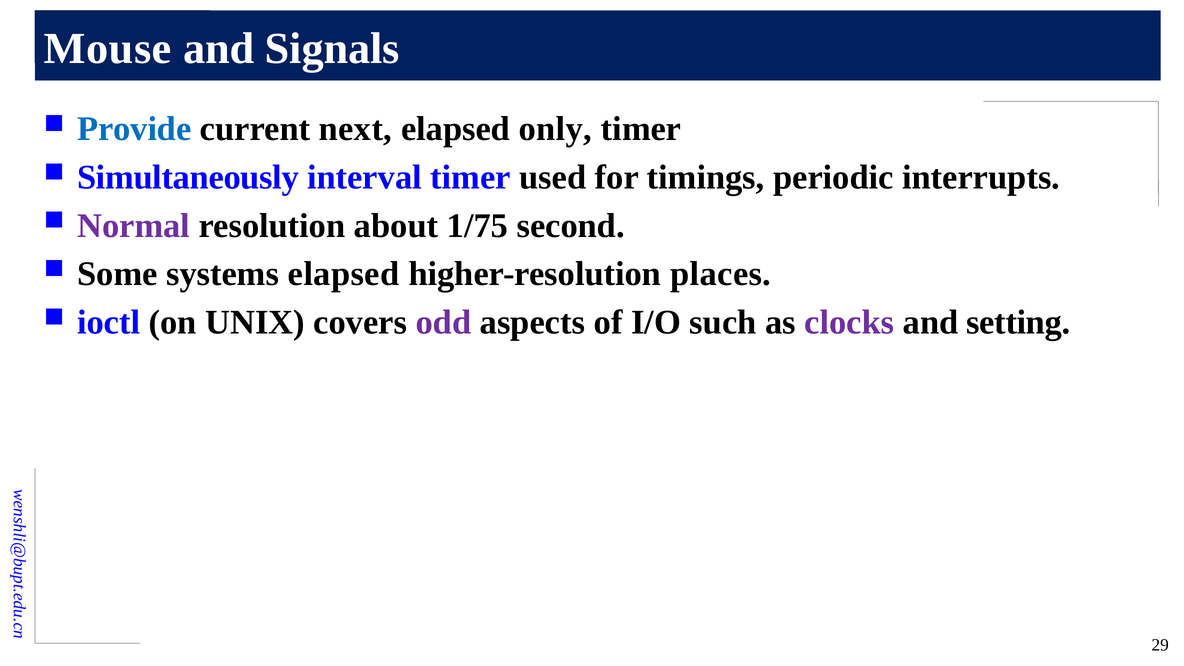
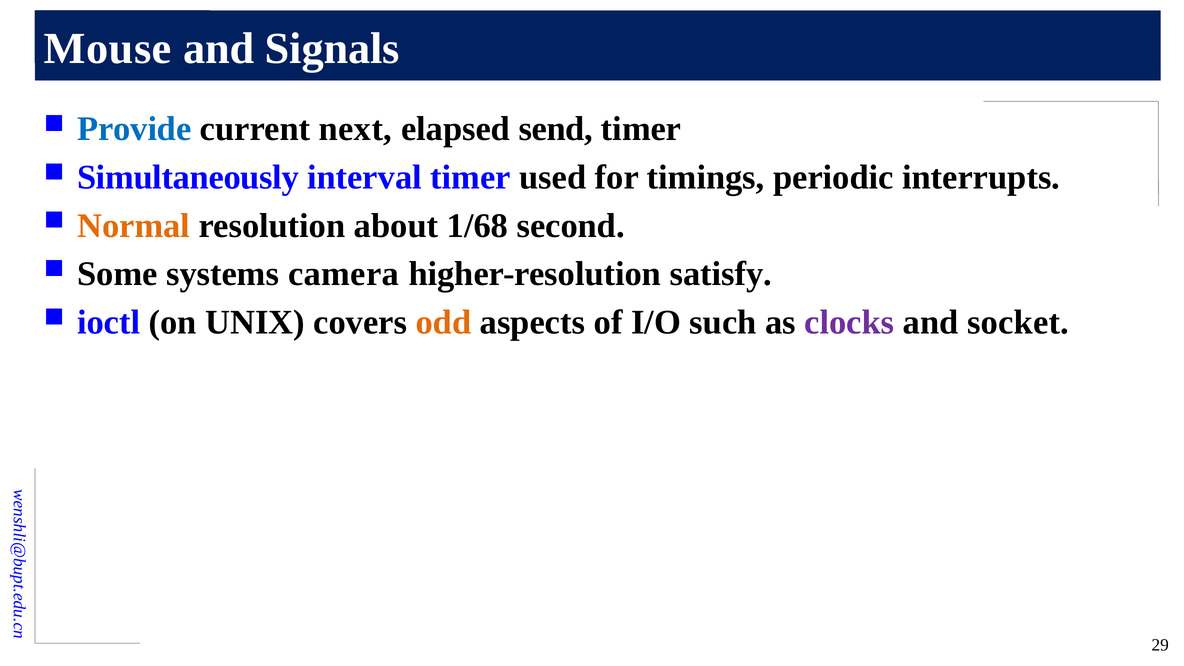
only: only -> send
Normal colour: purple -> orange
1/75: 1/75 -> 1/68
systems elapsed: elapsed -> camera
places: places -> satisfy
odd colour: purple -> orange
setting: setting -> socket
